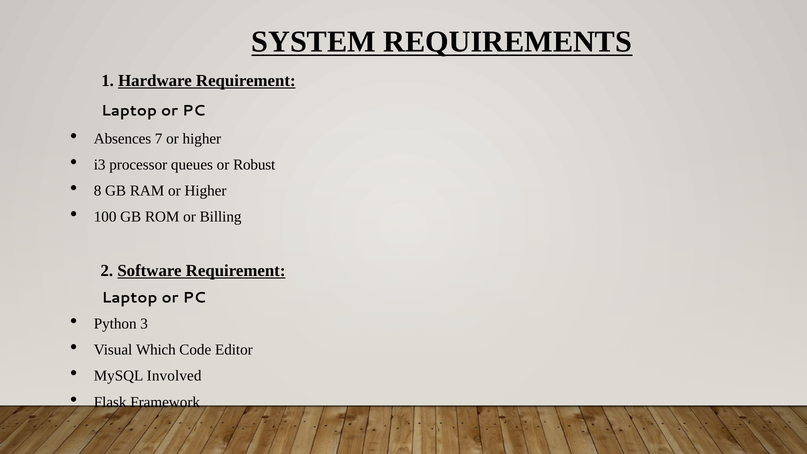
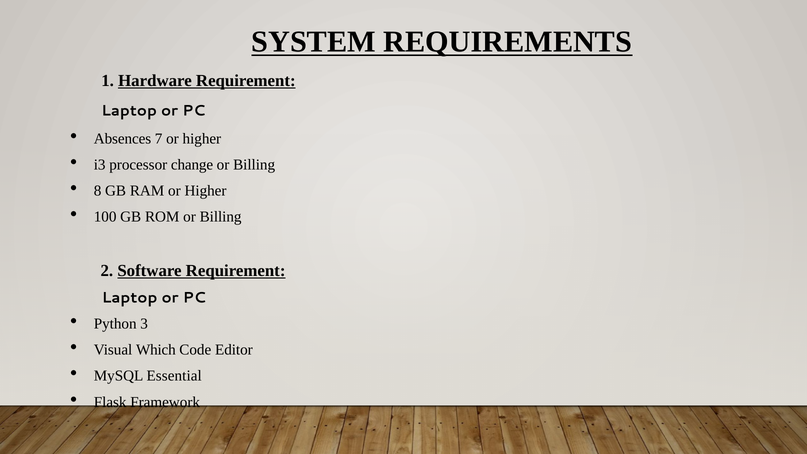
queues: queues -> change
Robust at (254, 165): Robust -> Billing
Involved: Involved -> Essential
